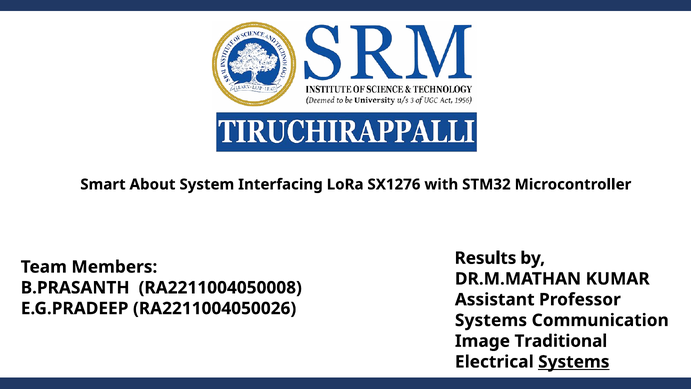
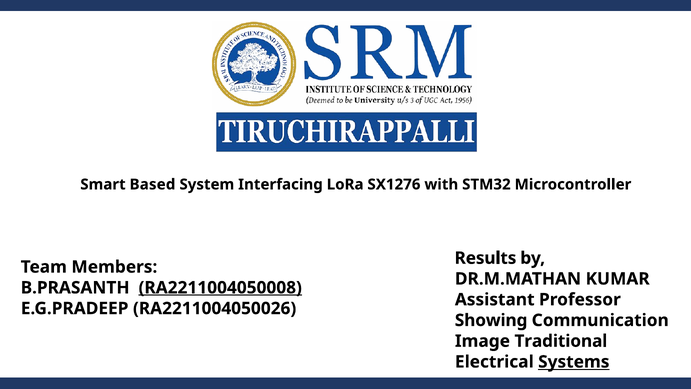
About: About -> Based
RA2211004050008 underline: none -> present
Systems at (491, 320): Systems -> Showing
